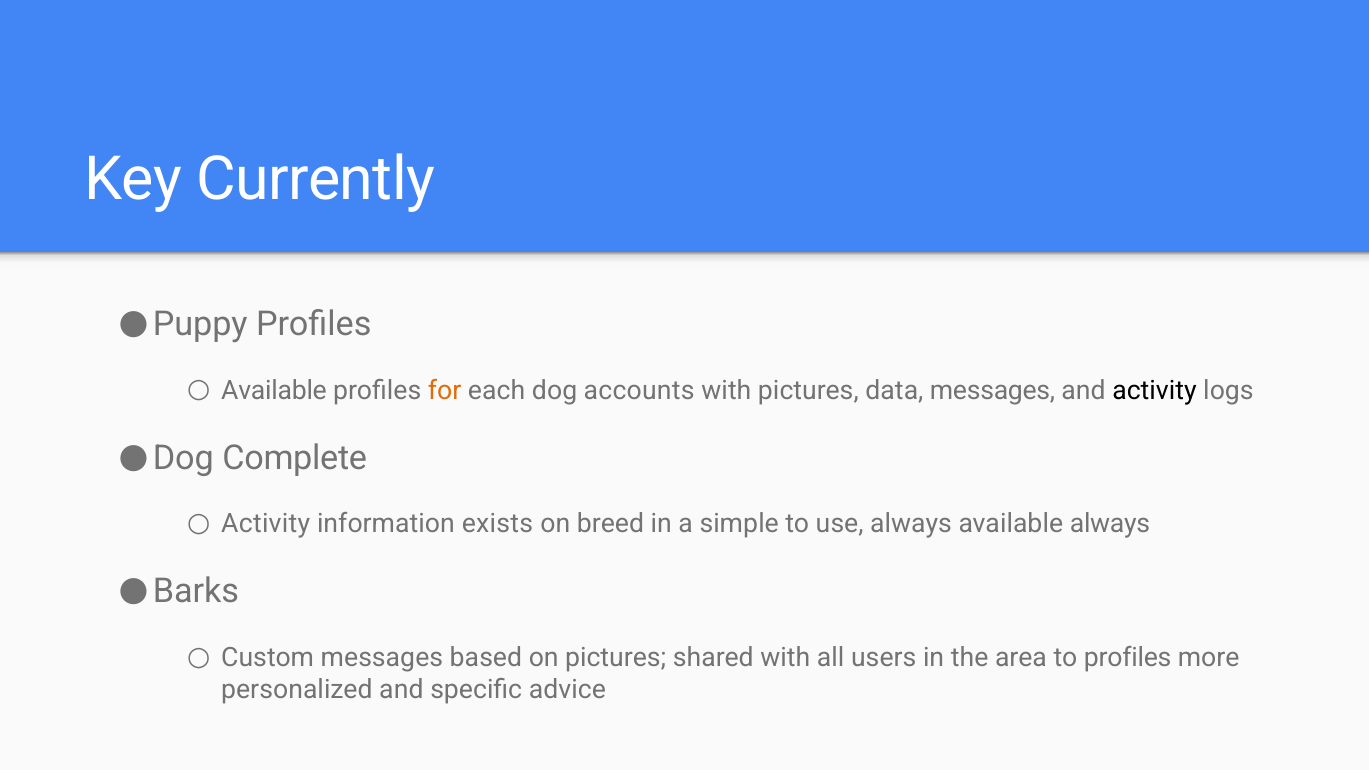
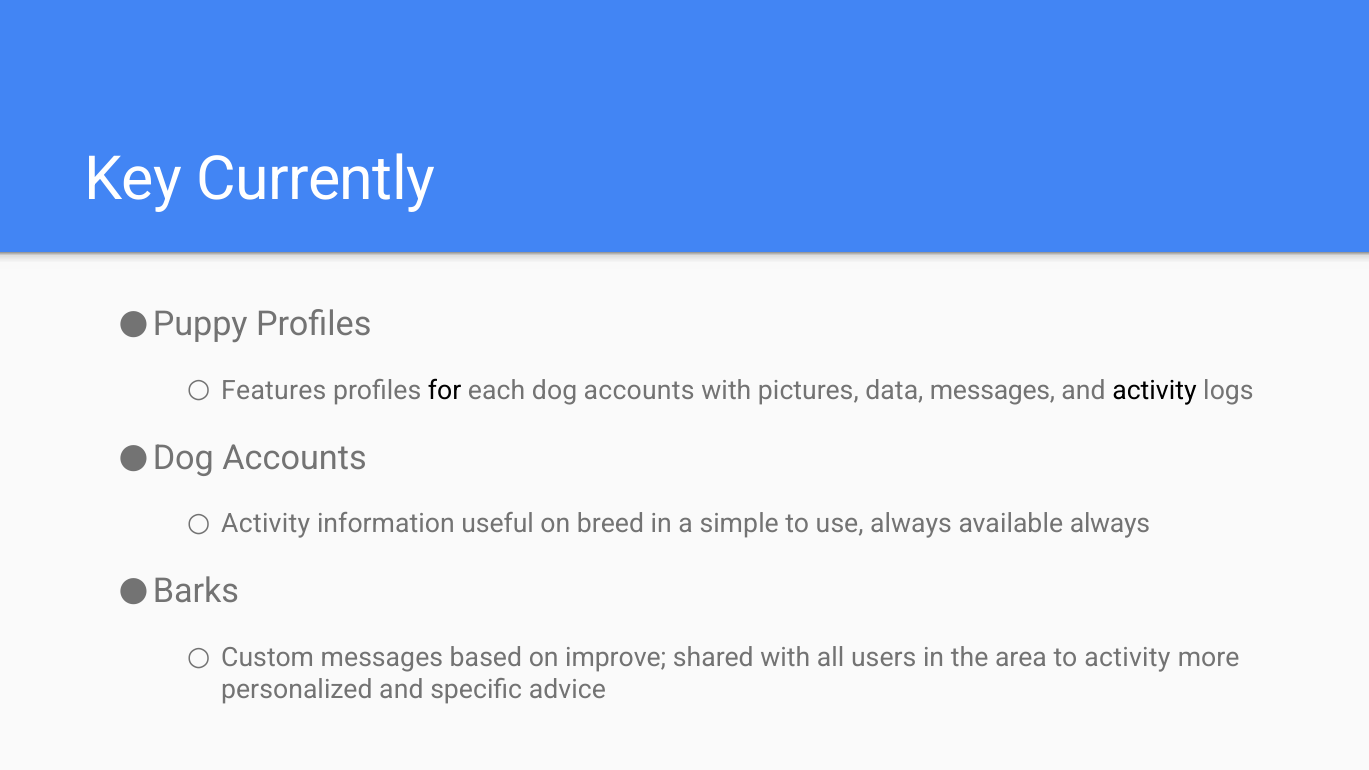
Available at (274, 390): Available -> Features
for colour: orange -> black
Complete at (295, 458): Complete -> Accounts
exists: exists -> useful
on pictures: pictures -> improve
to profiles: profiles -> activity
